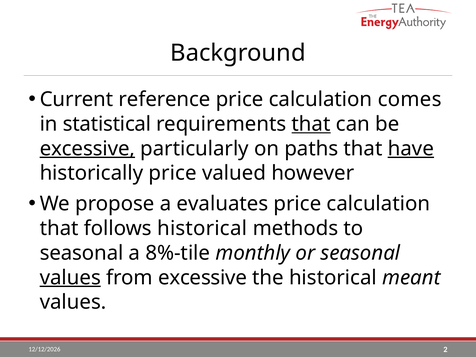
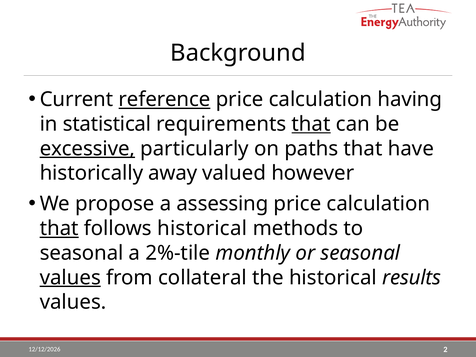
reference underline: none -> present
comes: comes -> having
have underline: present -> none
historically price: price -> away
evaluates: evaluates -> assessing
that at (59, 228) underline: none -> present
8%-tile: 8%-tile -> 2%-tile
from excessive: excessive -> collateral
meant: meant -> results
